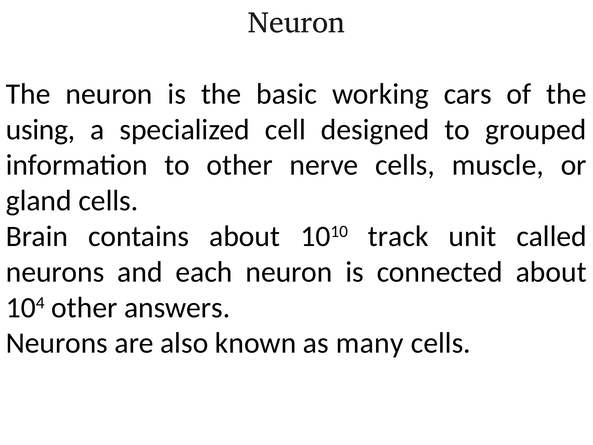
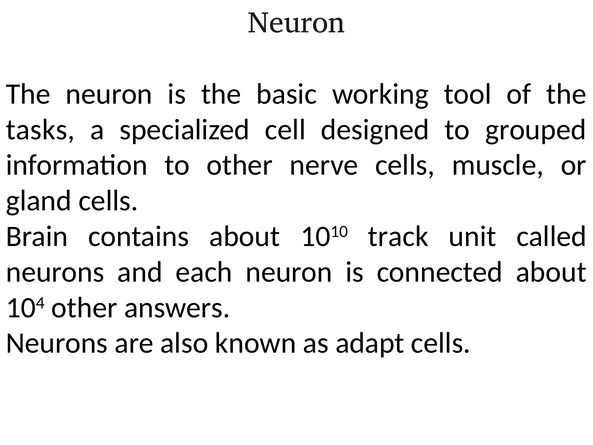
cars: cars -> tool
using: using -> tasks
many: many -> adapt
